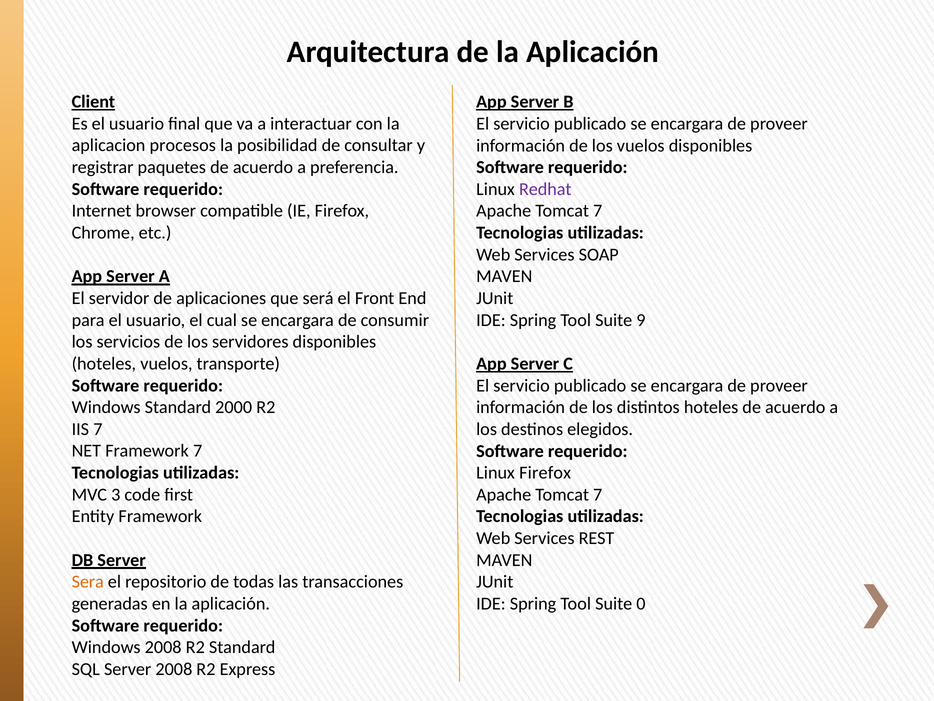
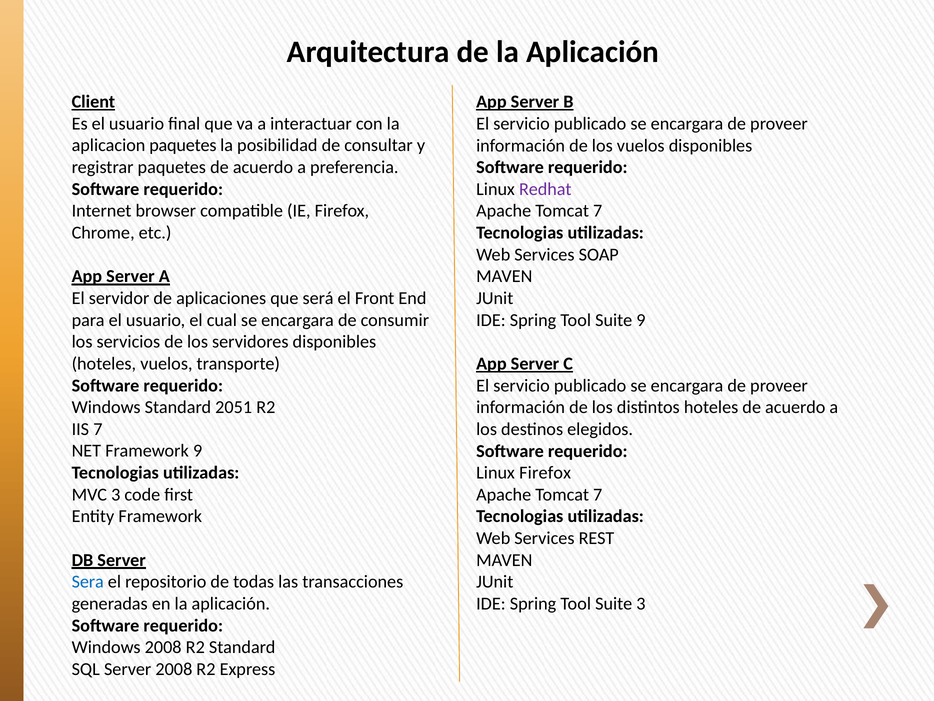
aplicacion procesos: procesos -> paquetes
2000: 2000 -> 2051
Framework 7: 7 -> 9
Sera colour: orange -> blue
Suite 0: 0 -> 3
